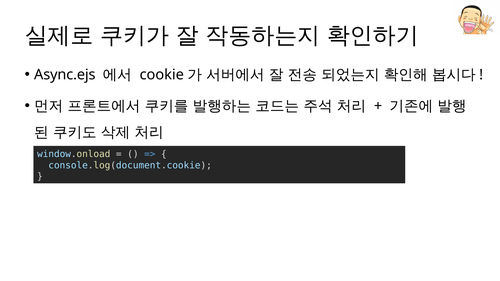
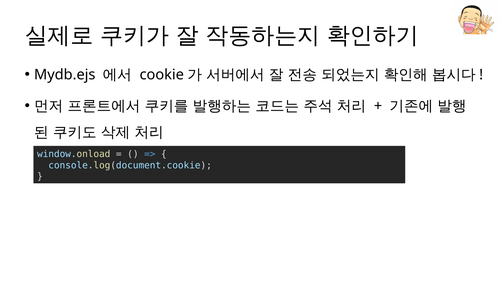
Async.ejs: Async.ejs -> Mydb.ejs
